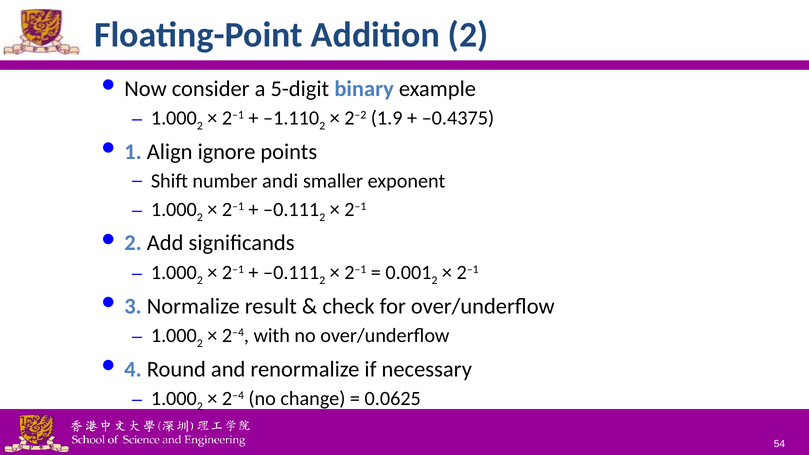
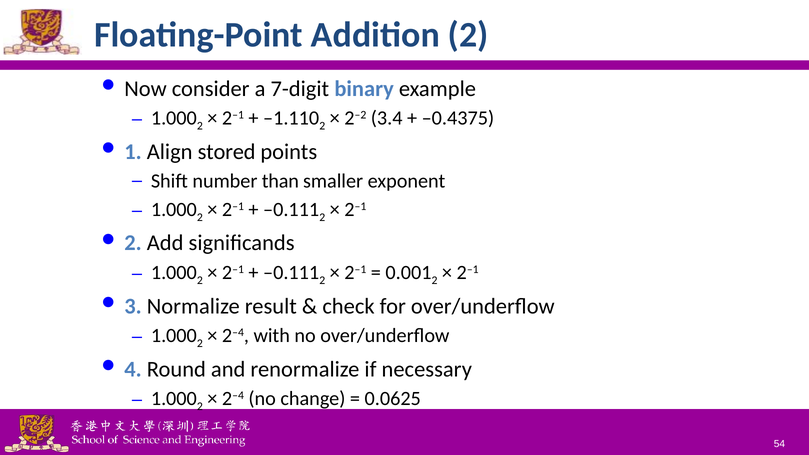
5-digit: 5-digit -> 7-digit
1.9: 1.9 -> 3.4
ignore: ignore -> stored
andi: andi -> than
